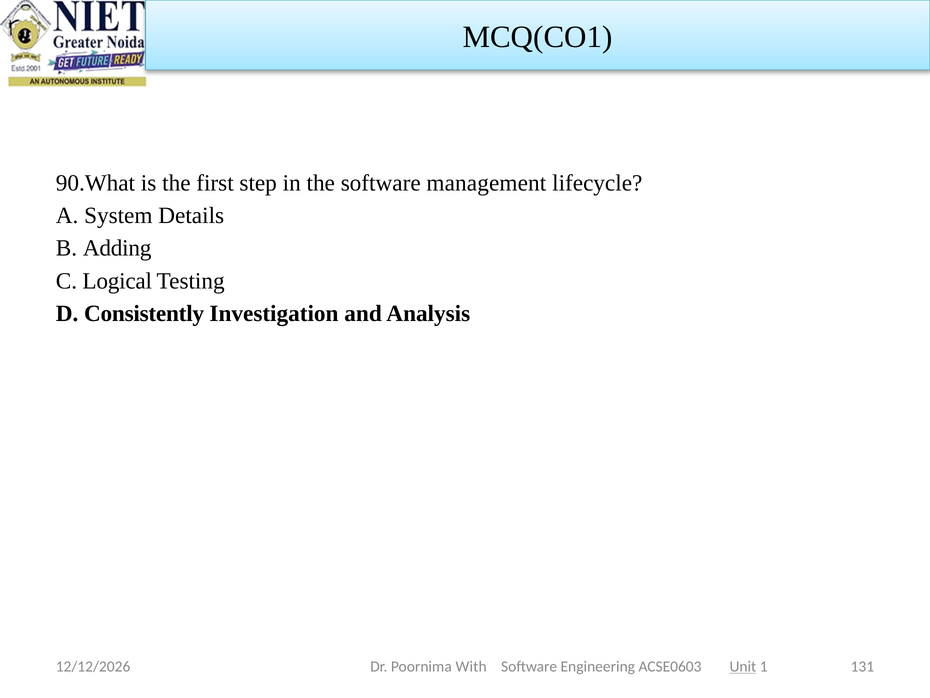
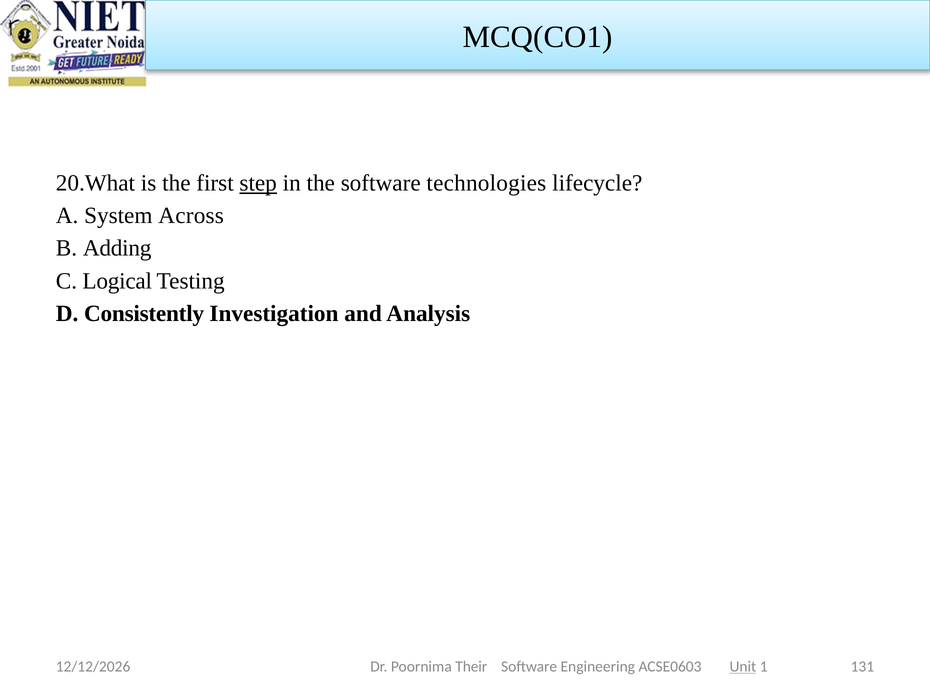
90.What: 90.What -> 20.What
step underline: none -> present
management: management -> technologies
Details: Details -> Across
With: With -> Their
